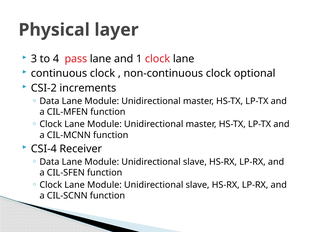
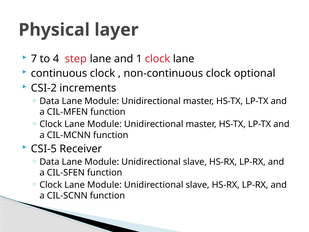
3: 3 -> 7
pass: pass -> step
CSI-4: CSI-4 -> CSI-5
